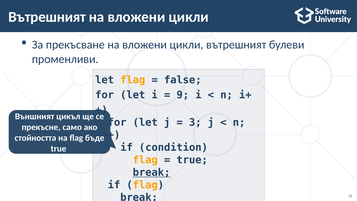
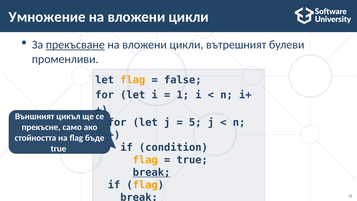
Вътрешният at (47, 17): Вътрешният -> Умножение
прекъсване underline: none -> present
9: 9 -> 1
3: 3 -> 5
